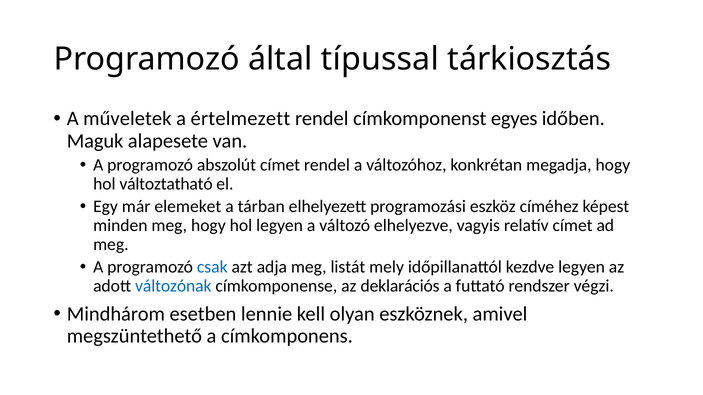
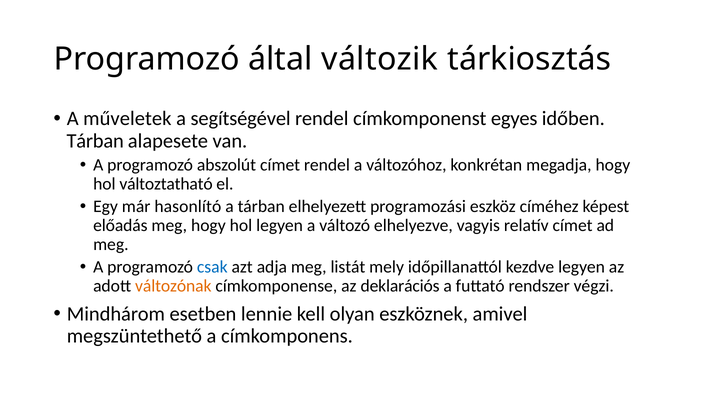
típussal: típussal -> változik
értelmezett: értelmezett -> segítségével
Maguk at (95, 141): Maguk -> Tárban
elemeket: elemeket -> hasonlító
minden: minden -> előadás
változónak colour: blue -> orange
